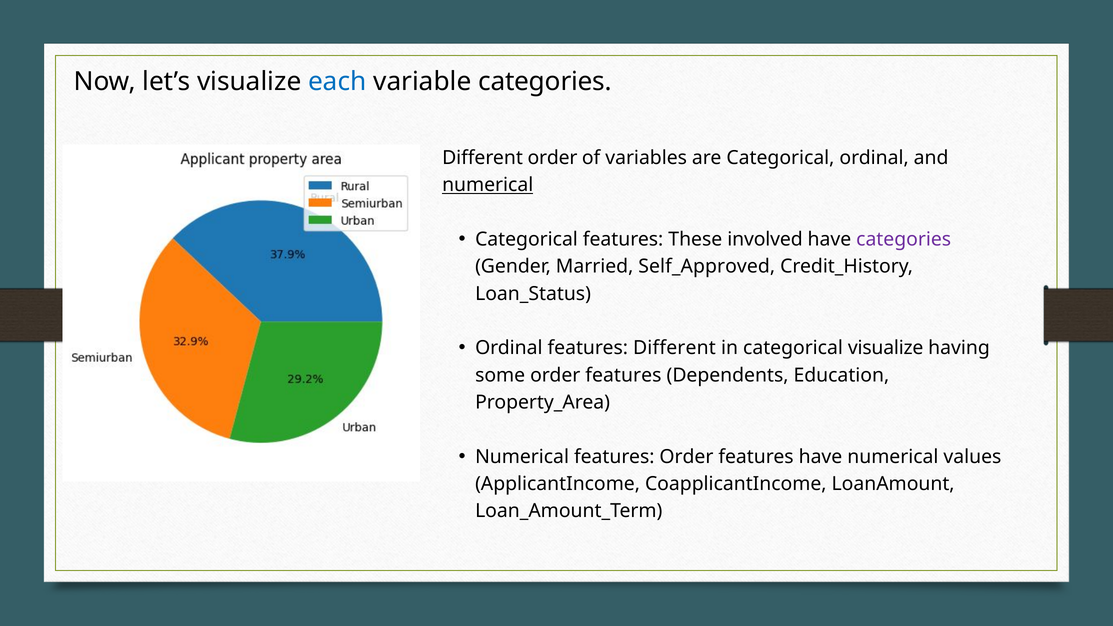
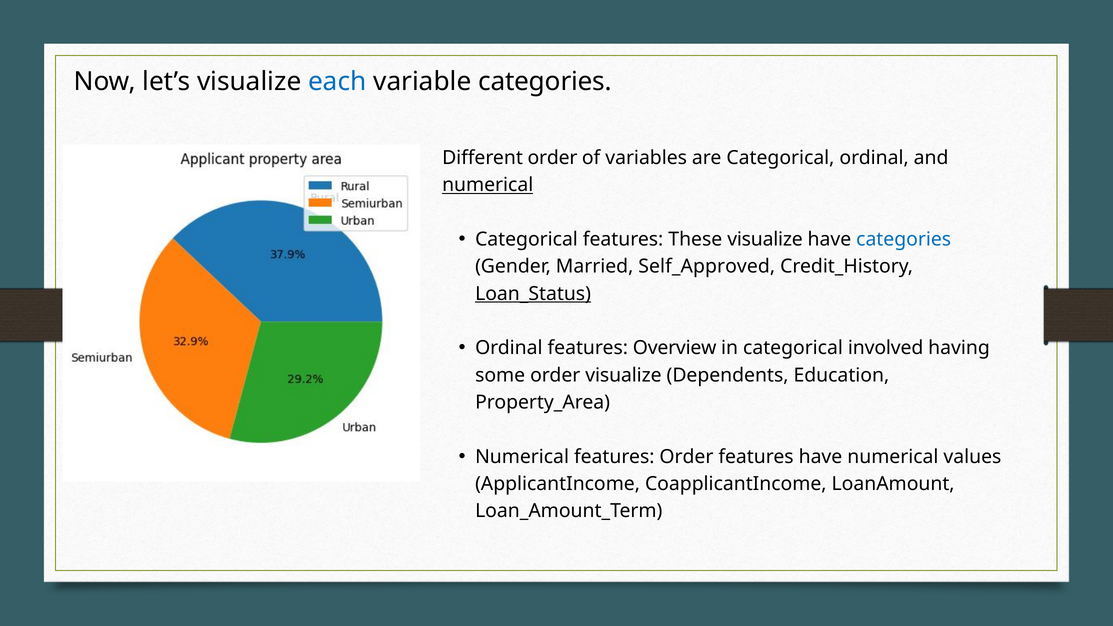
These involved: involved -> visualize
categories at (904, 239) colour: purple -> blue
Loan_Status underline: none -> present
features Different: Different -> Overview
categorical visualize: visualize -> involved
some order features: features -> visualize
